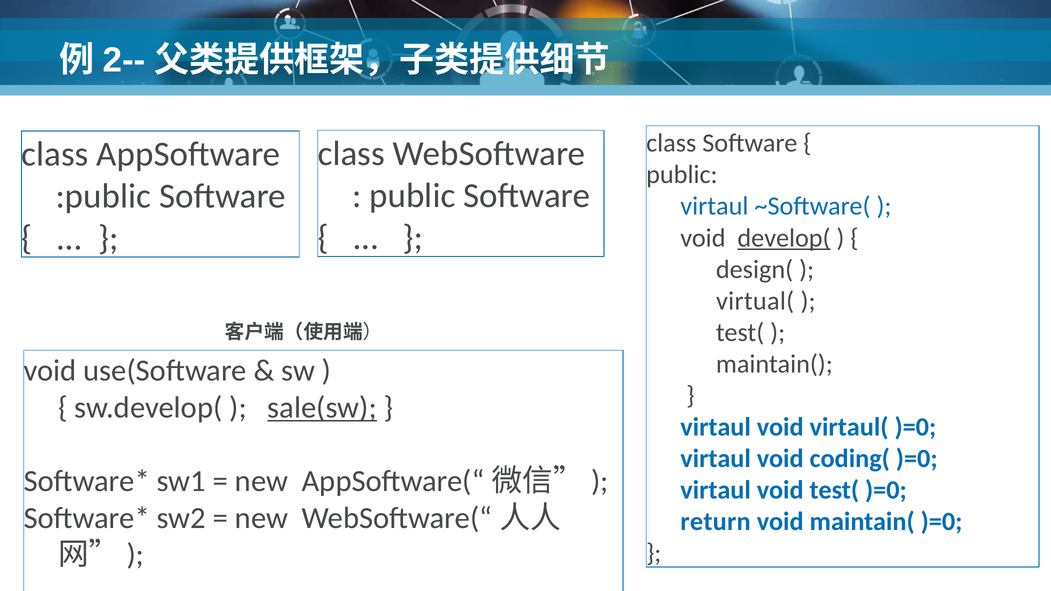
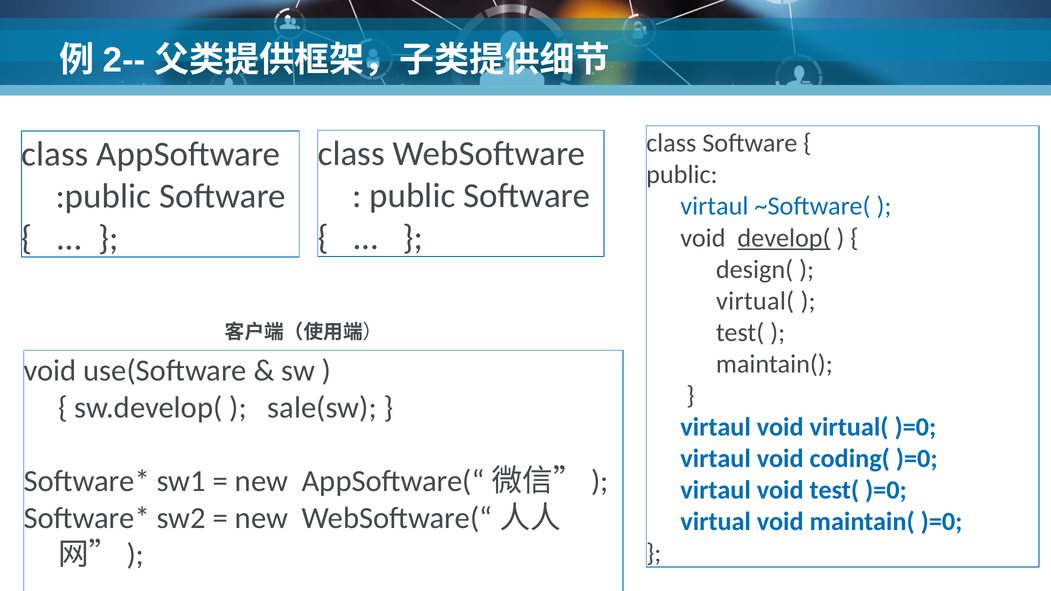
sale(sw underline: present -> none
void virtaul(: virtaul( -> virtual(
return: return -> virtual
